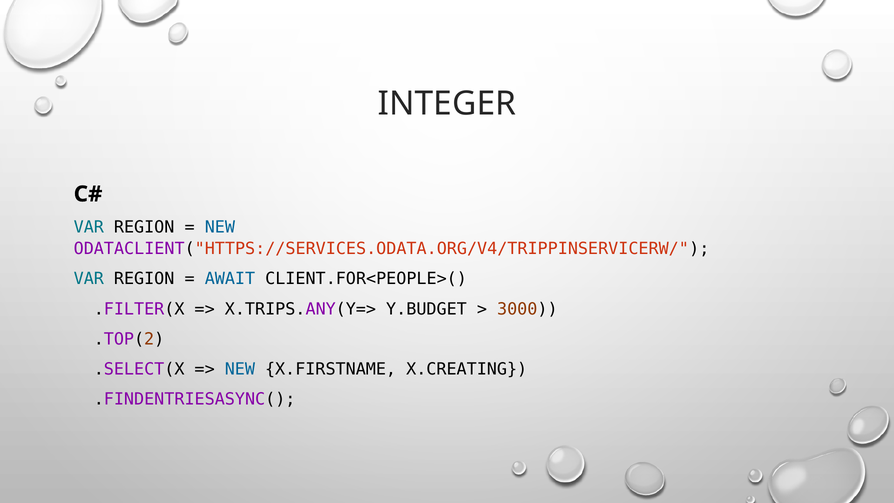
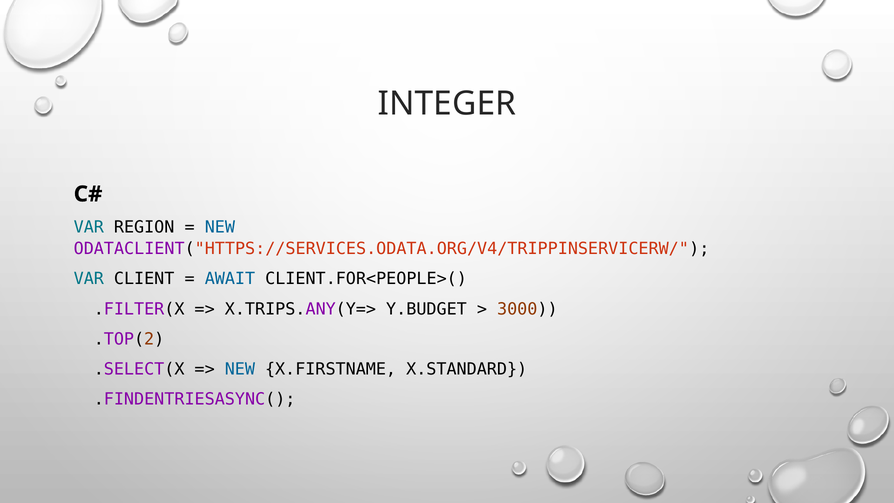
REGION at (144, 279): REGION -> CLIENT
X.CREATING: X.CREATING -> X.STANDARD
